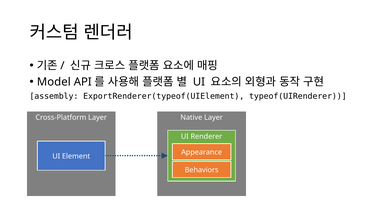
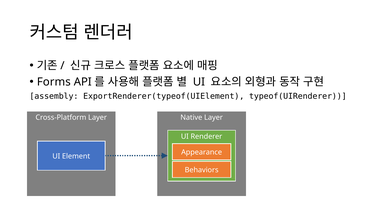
Model: Model -> Forms
